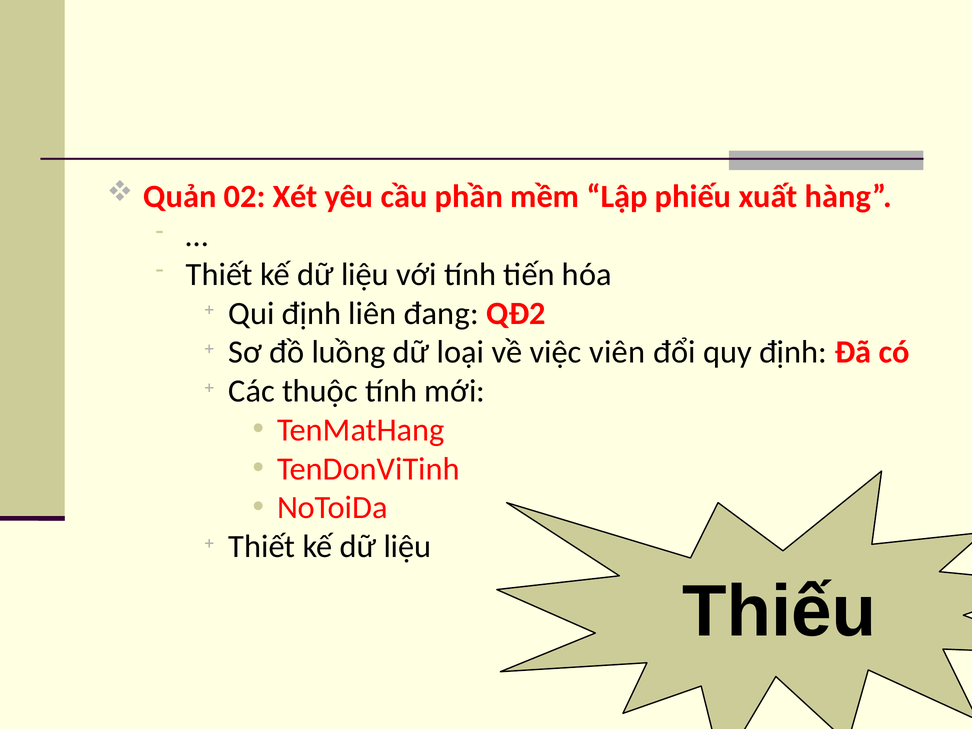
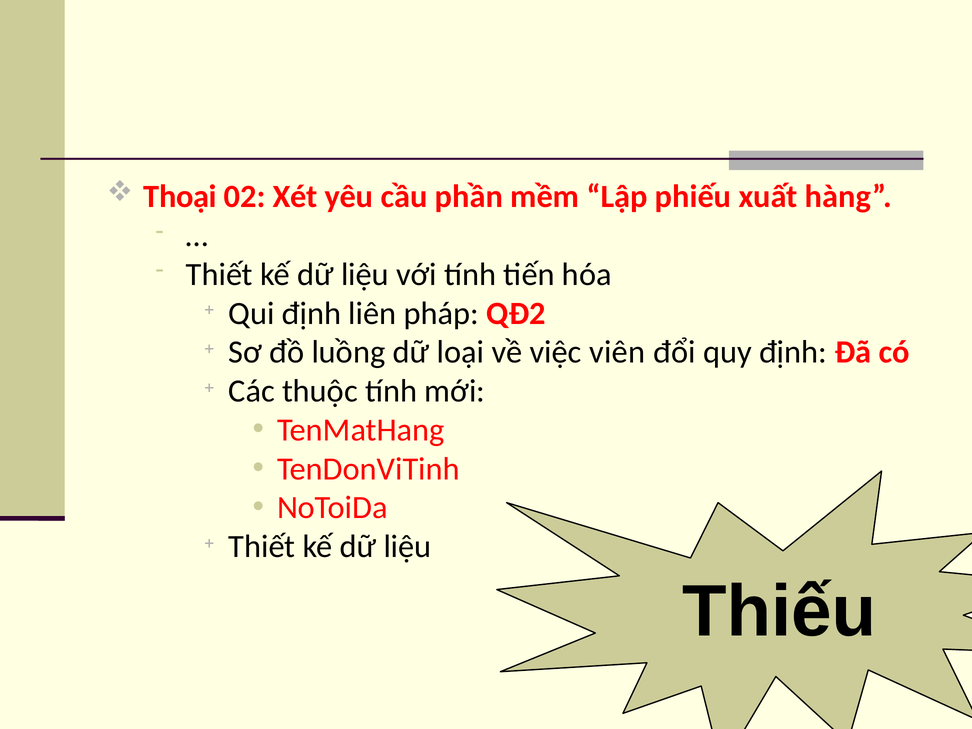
Quản: Quản -> Thoại
đang: đang -> pháp
